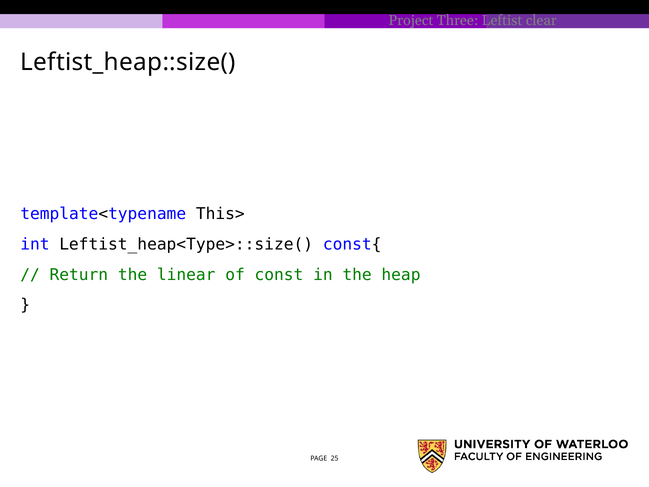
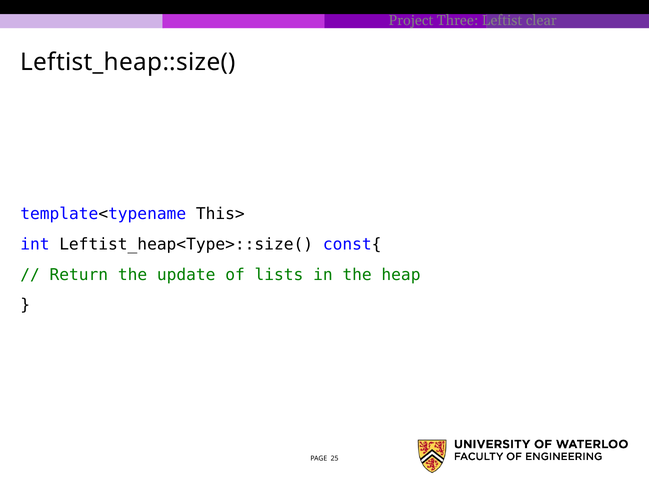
linear: linear -> update
const: const -> lists
